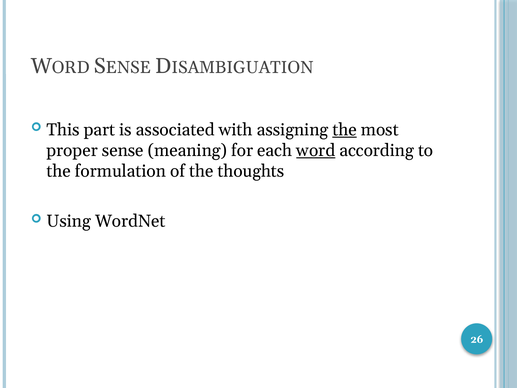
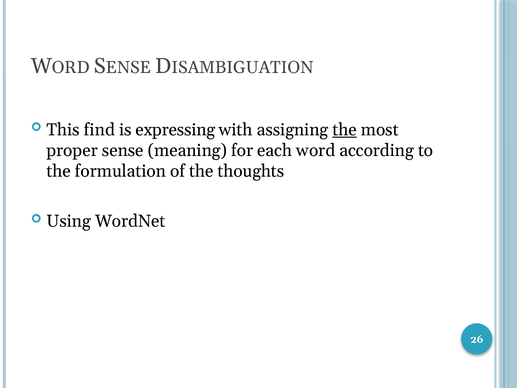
part: part -> find
associated: associated -> expressing
word underline: present -> none
